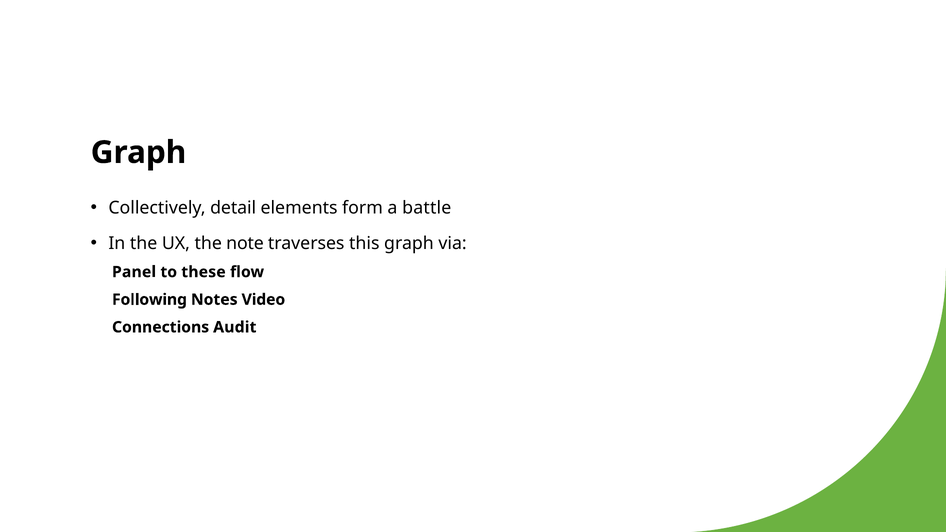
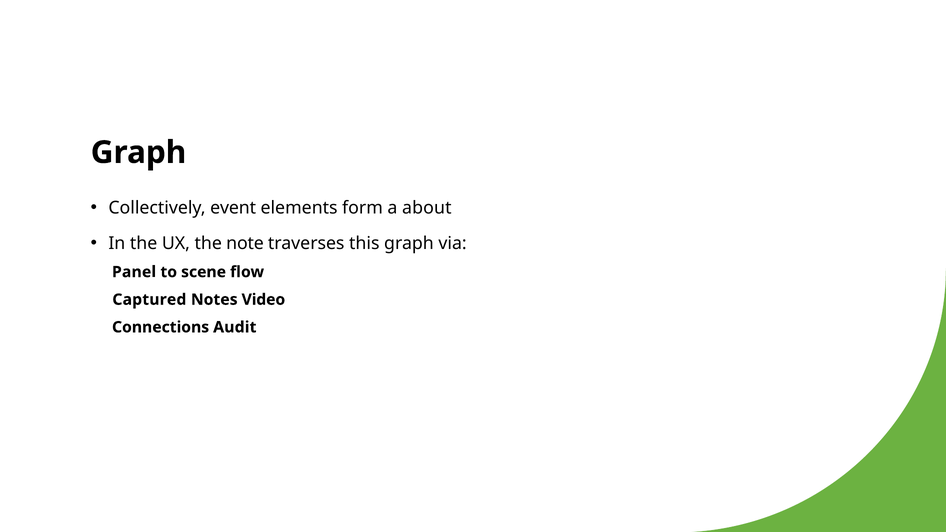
detail: detail -> event
battle: battle -> about
these: these -> scene
Following: Following -> Captured
